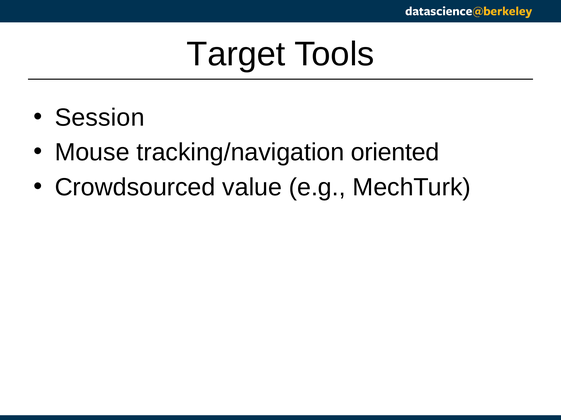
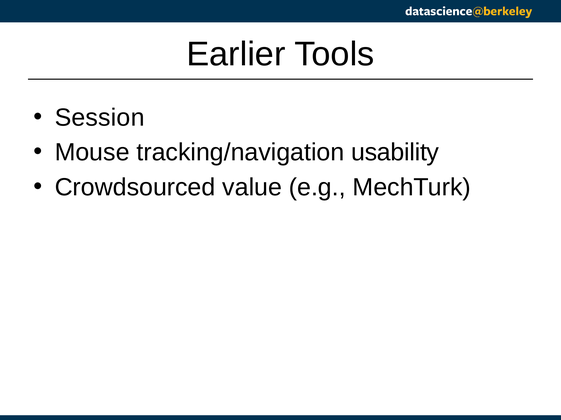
Target: Target -> Earlier
oriented: oriented -> usability
